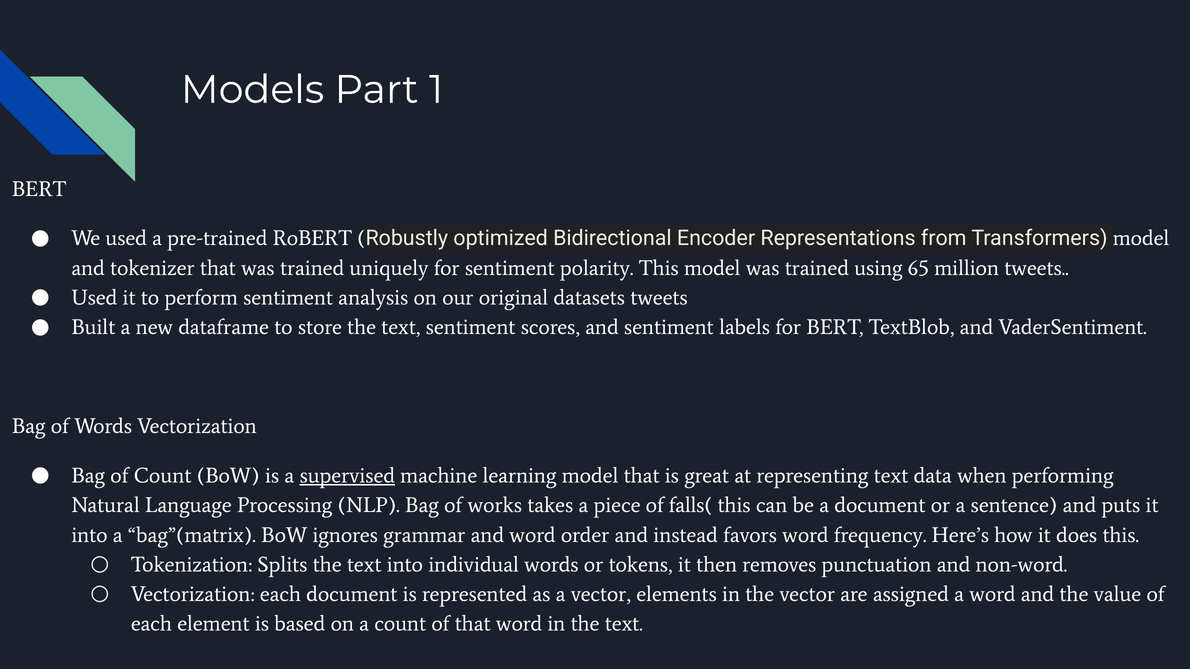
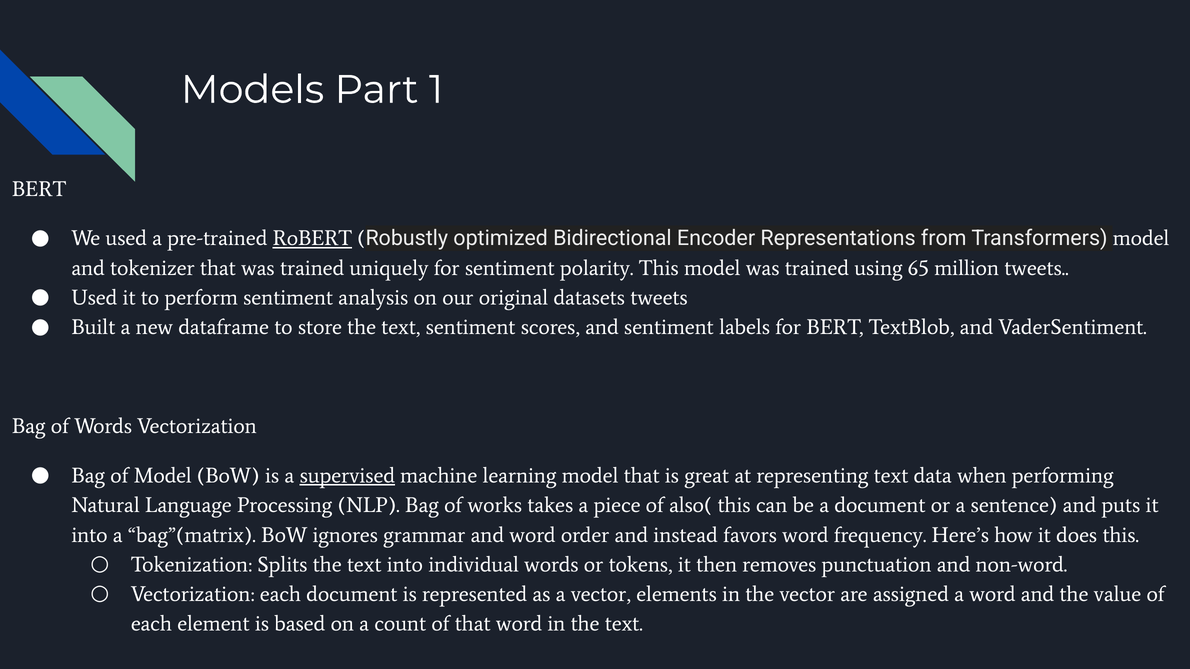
RoBERT underline: none -> present
of Count: Count -> Model
falls(: falls( -> also(
